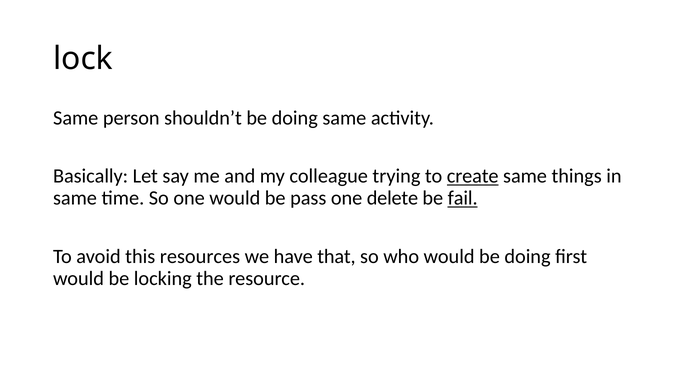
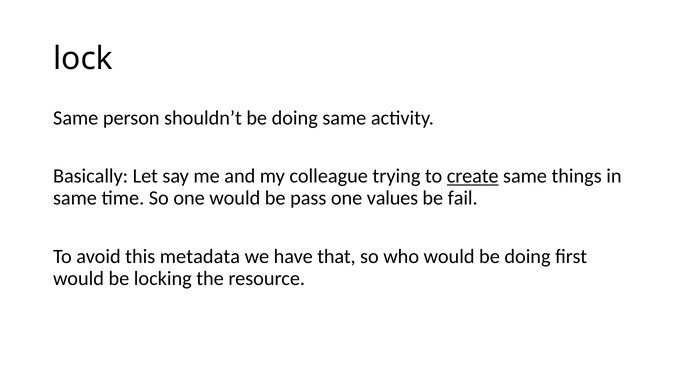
delete: delete -> values
fail underline: present -> none
resources: resources -> metadata
